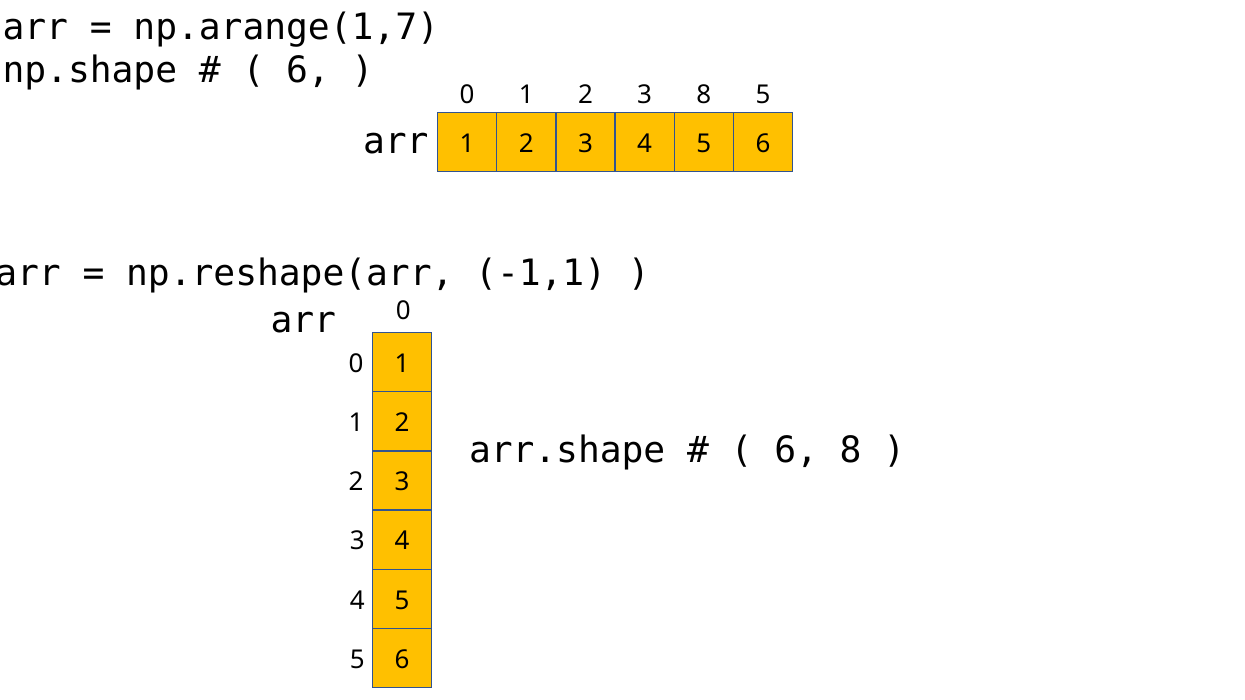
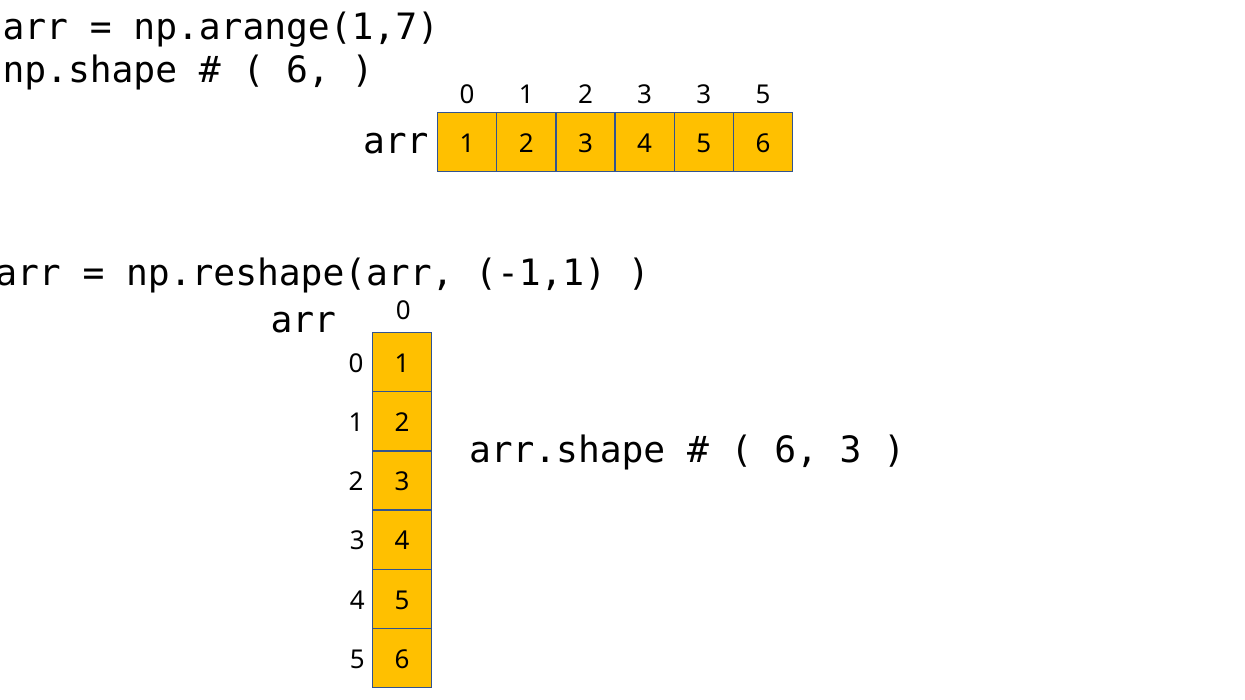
3 8: 8 -> 3
6 8: 8 -> 3
